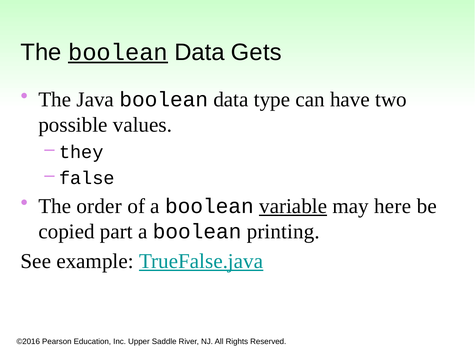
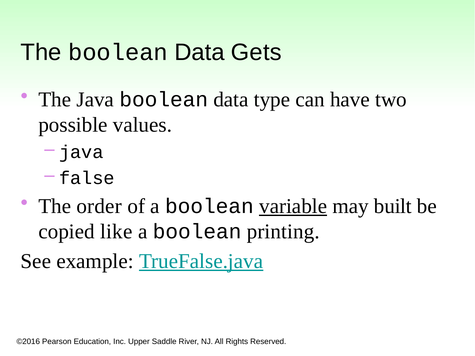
boolean at (118, 52) underline: present -> none
they at (81, 152): they -> java
here: here -> built
part: part -> like
